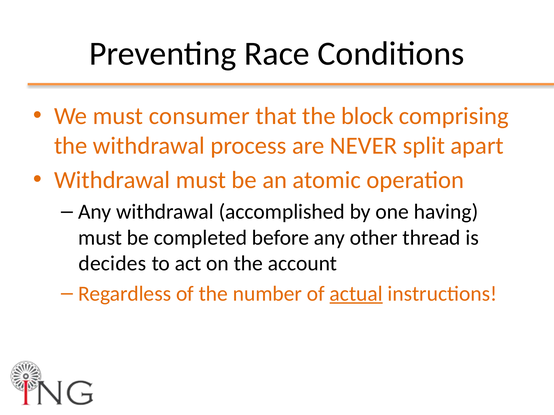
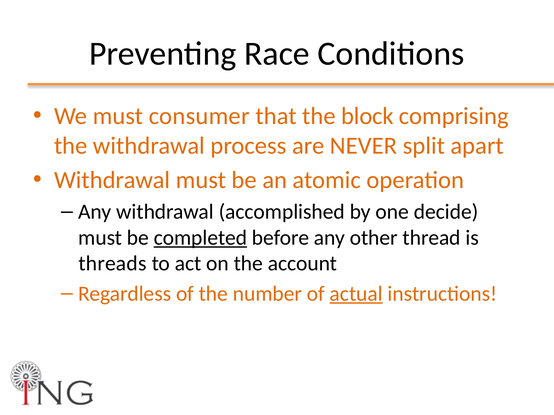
having: having -> decide
completed underline: none -> present
decides: decides -> threads
